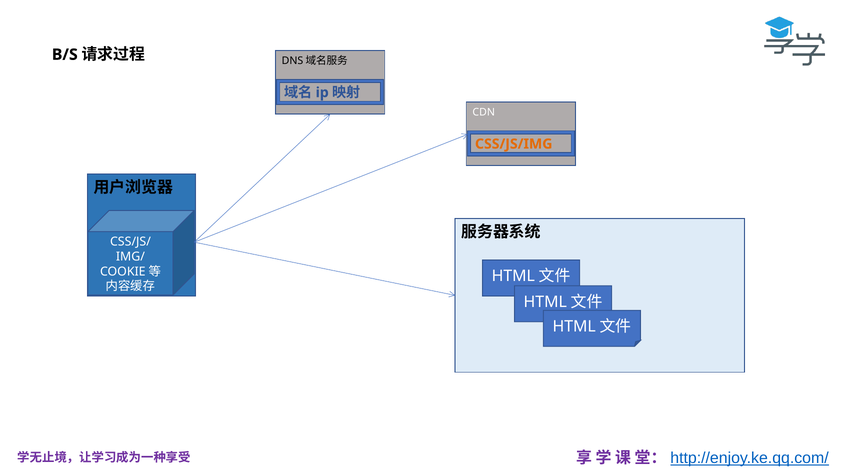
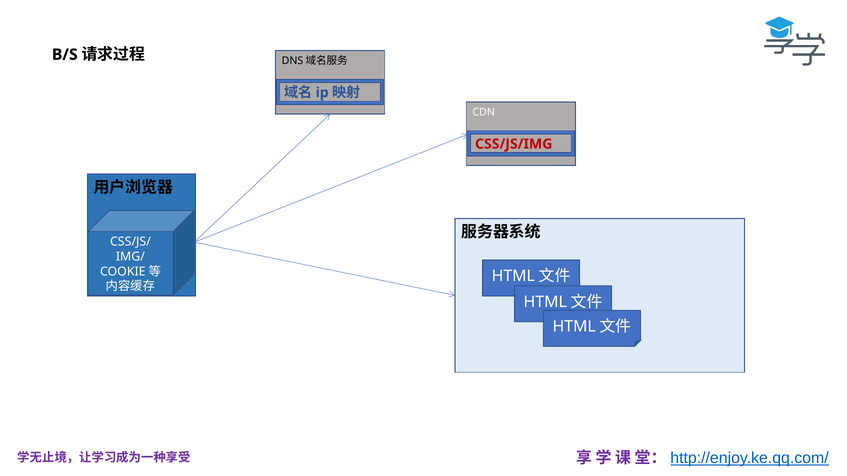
CSS/JS/IMG colour: orange -> red
